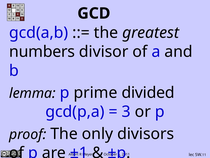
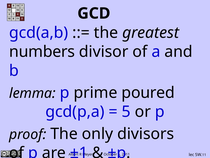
divided: divided -> poured
3 at (126, 111): 3 -> 5
